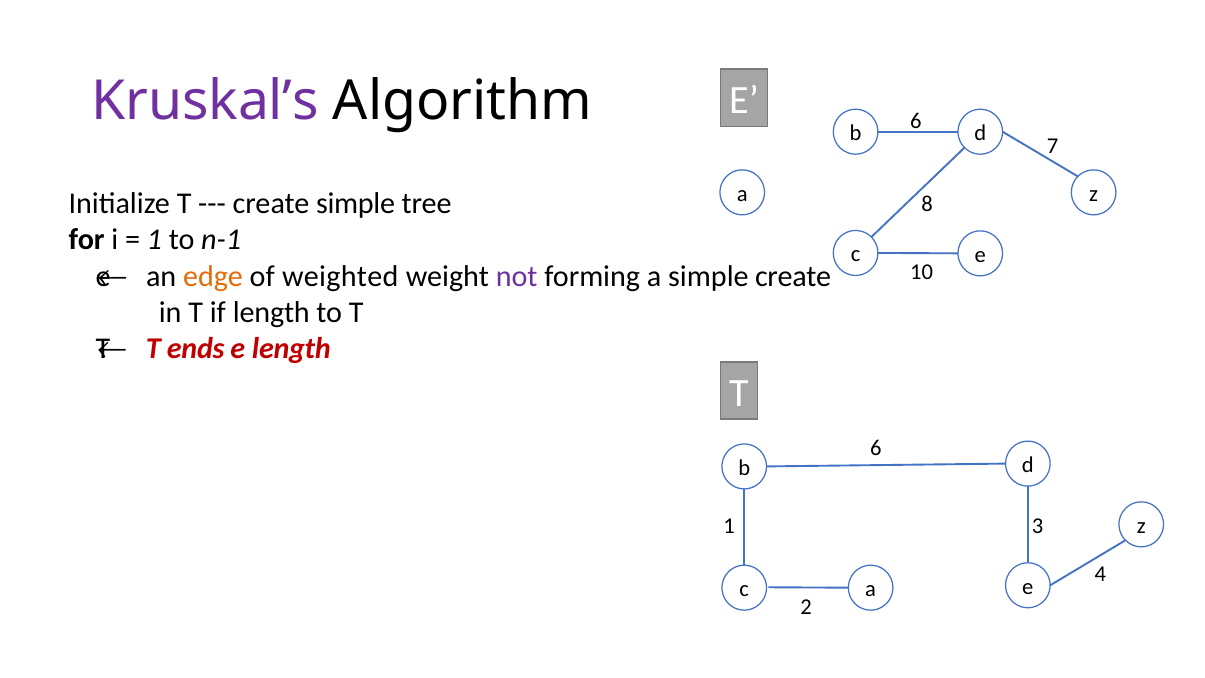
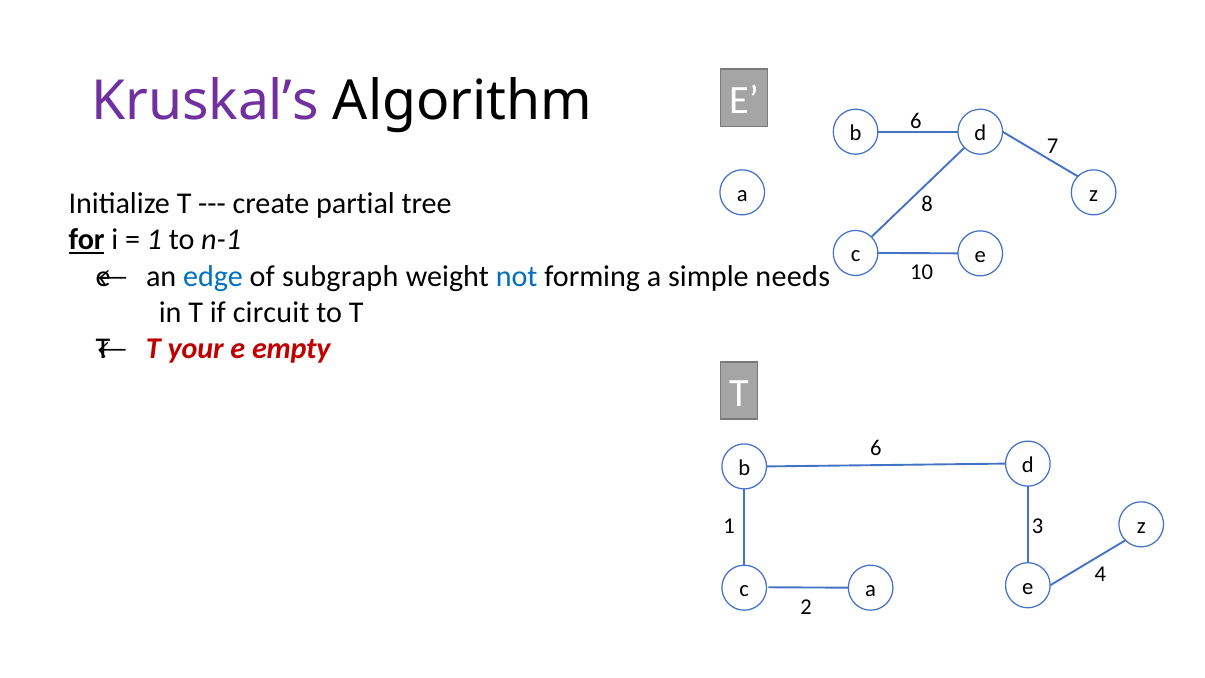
create simple: simple -> partial
for underline: none -> present
edge colour: orange -> blue
weighted: weighted -> subgraph
not colour: purple -> blue
simple create: create -> needs
if length: length -> circuit
ends: ends -> your
e length: length -> empty
